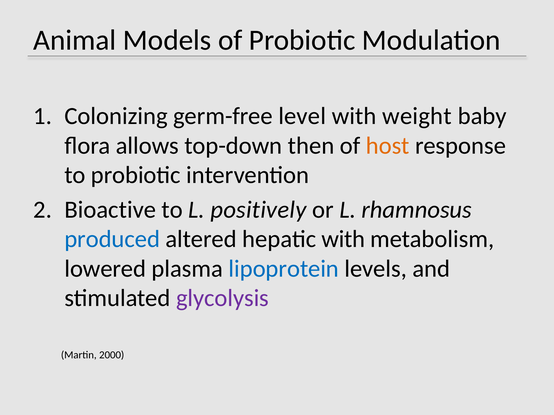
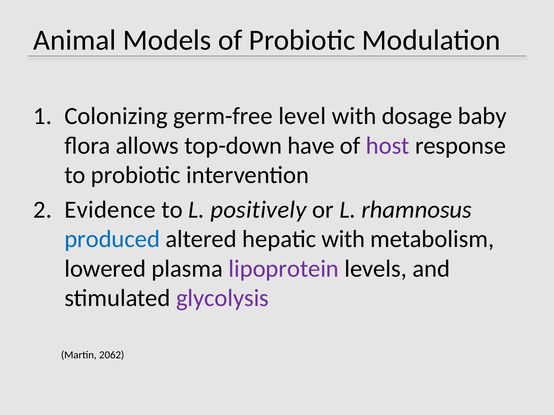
weight: weight -> dosage
then: then -> have
host colour: orange -> purple
Bioactive: Bioactive -> Evidence
lipoprotein colour: blue -> purple
2000: 2000 -> 2062
